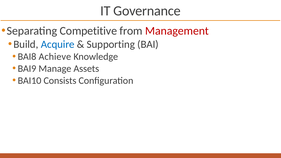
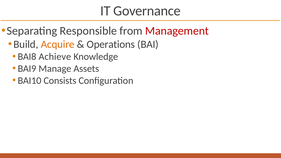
Competitive: Competitive -> Responsible
Acquire colour: blue -> orange
Supporting: Supporting -> Operations
